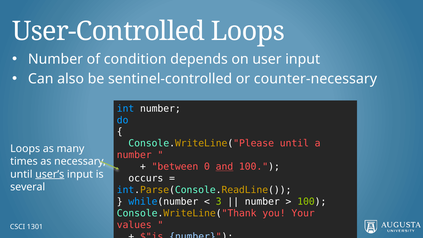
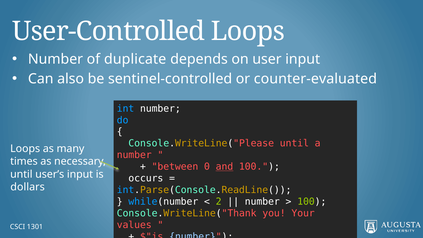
condition: condition -> duplicate
counter-necessary: counter-necessary -> counter-evaluated
user’s underline: present -> none
several: several -> dollars
3: 3 -> 2
